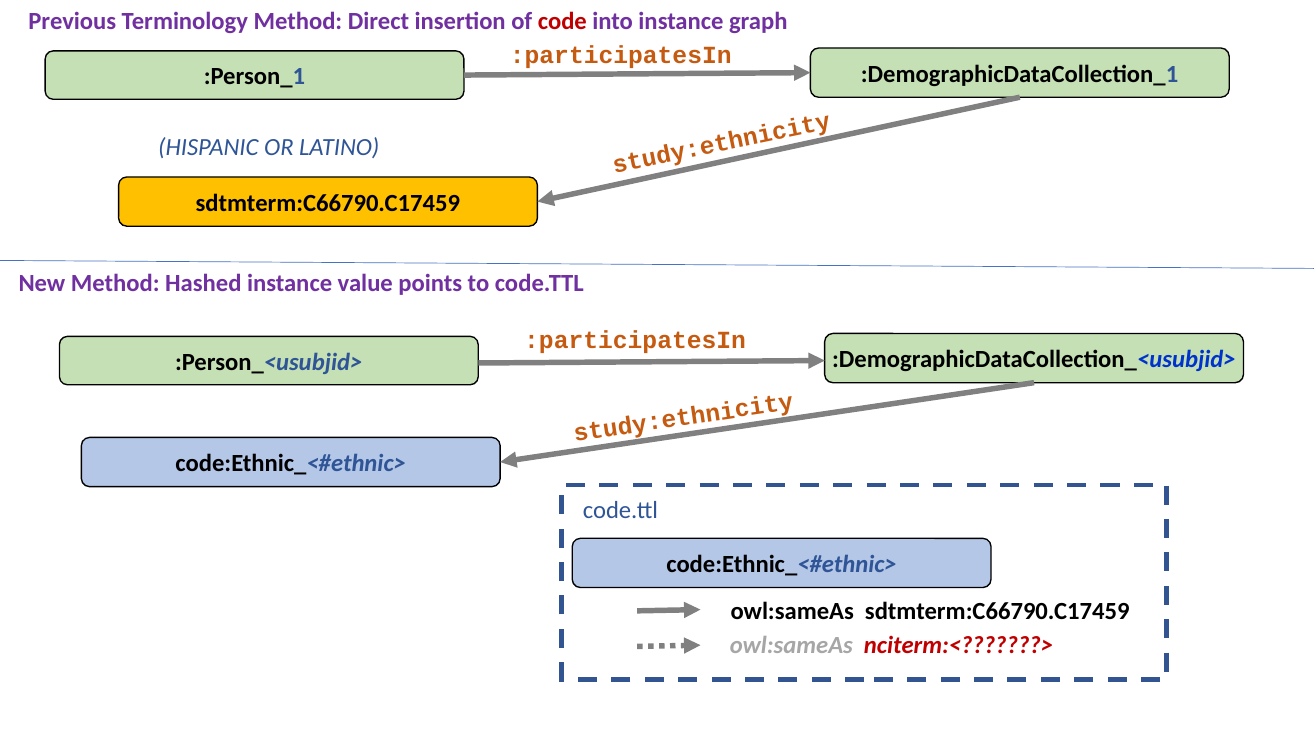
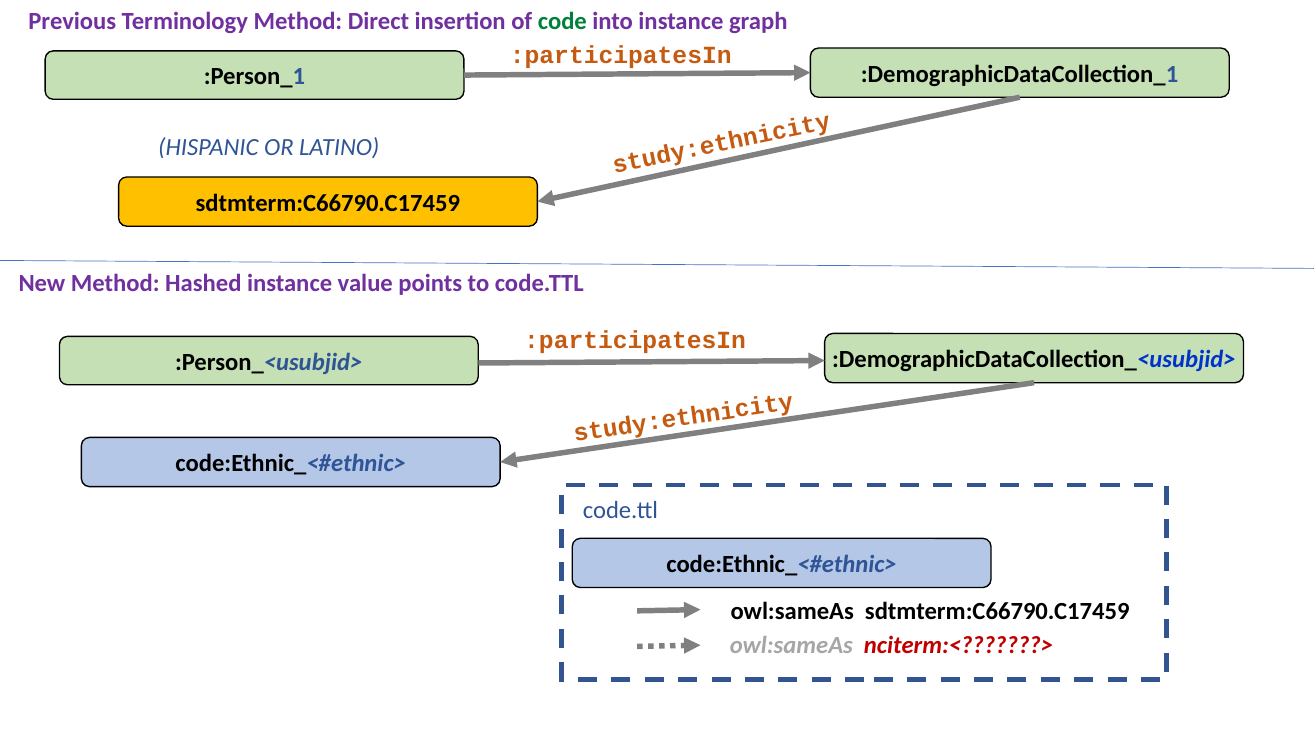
code colour: red -> green
